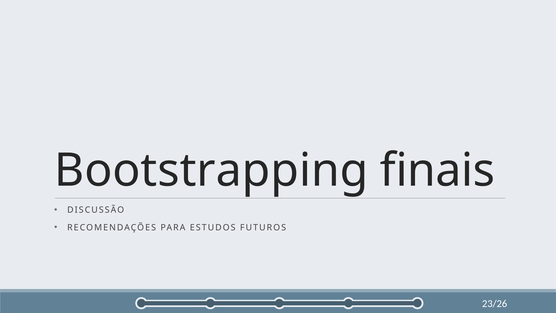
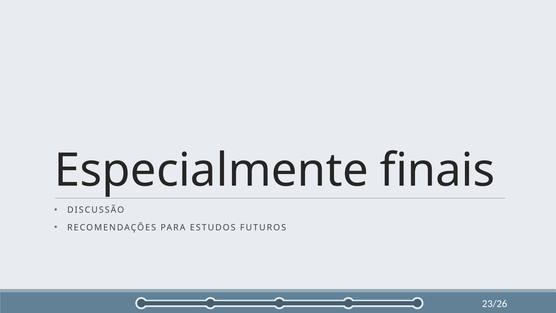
Bootstrapping: Bootstrapping -> Especialmente
